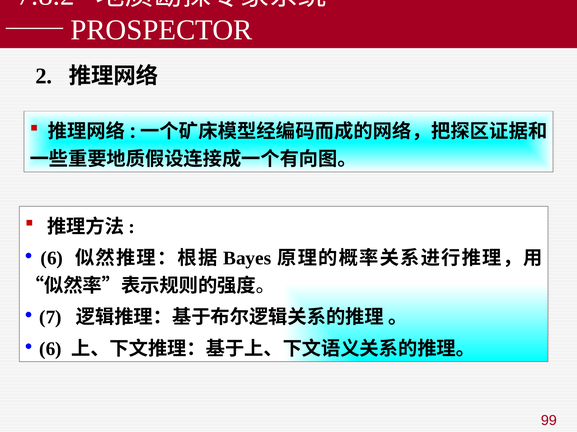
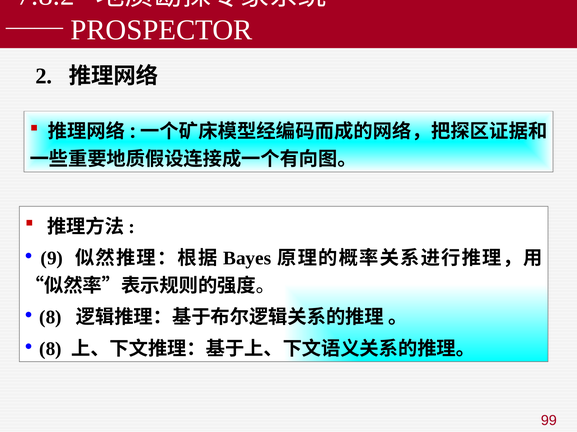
6 at (52, 259): 6 -> 9
7 at (51, 318): 7 -> 8
6 at (51, 349): 6 -> 8
